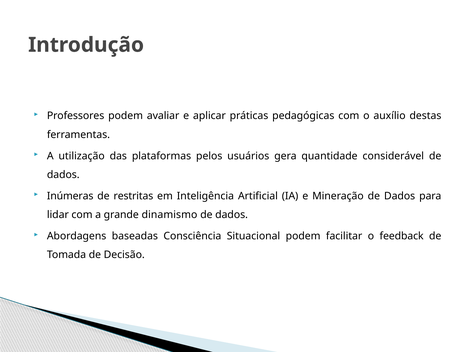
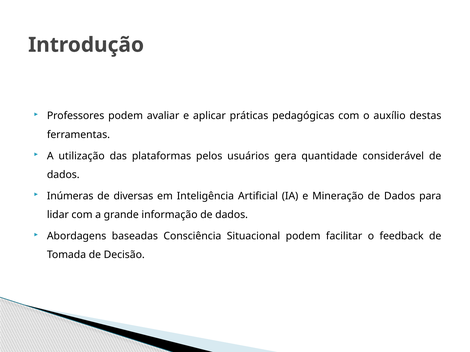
restritas: restritas -> diversas
dinamismo: dinamismo -> informação
